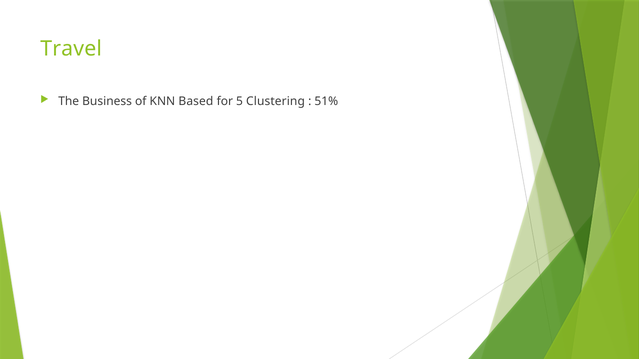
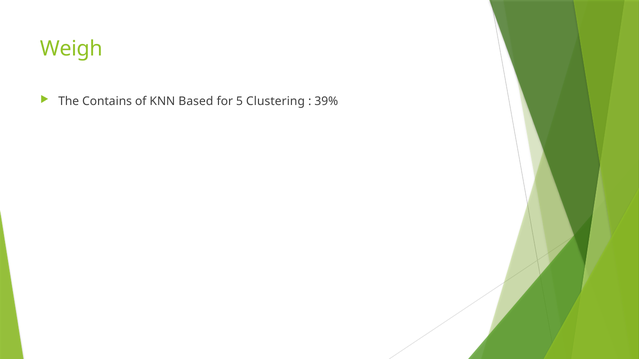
Travel: Travel -> Weigh
Business: Business -> Contains
51%: 51% -> 39%
